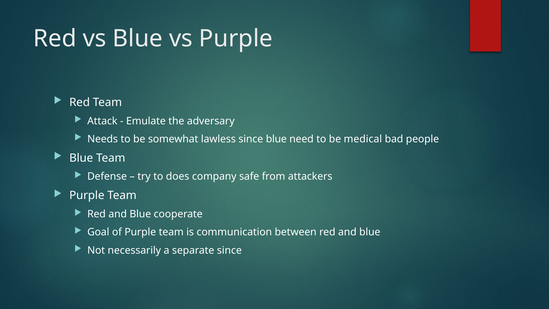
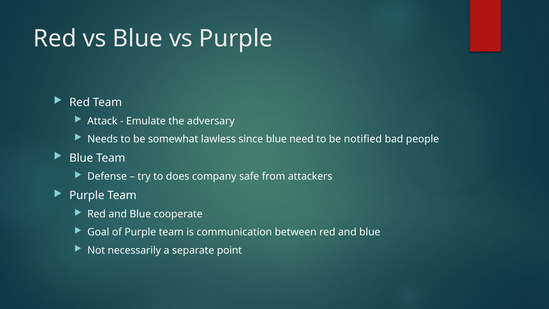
medical: medical -> notified
separate since: since -> point
